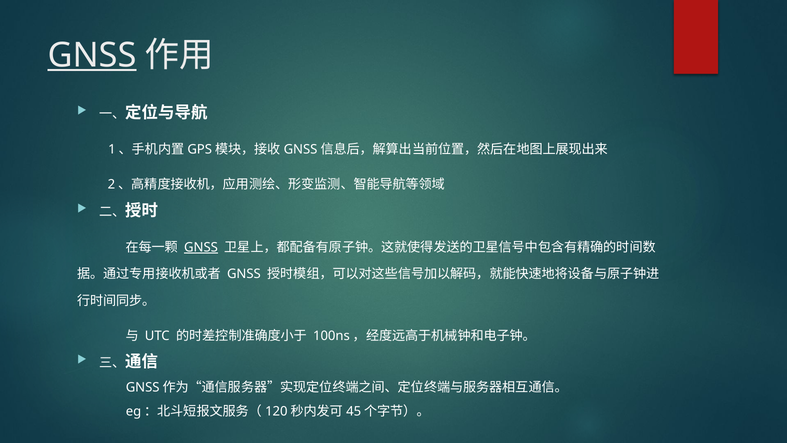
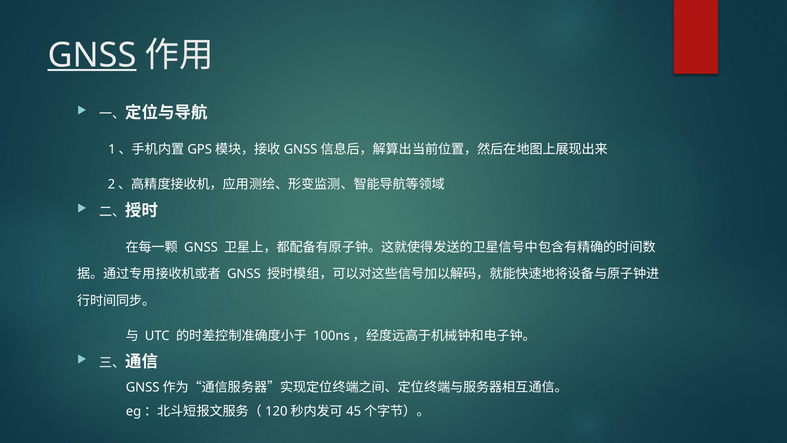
GNSS at (201, 247) underline: present -> none
